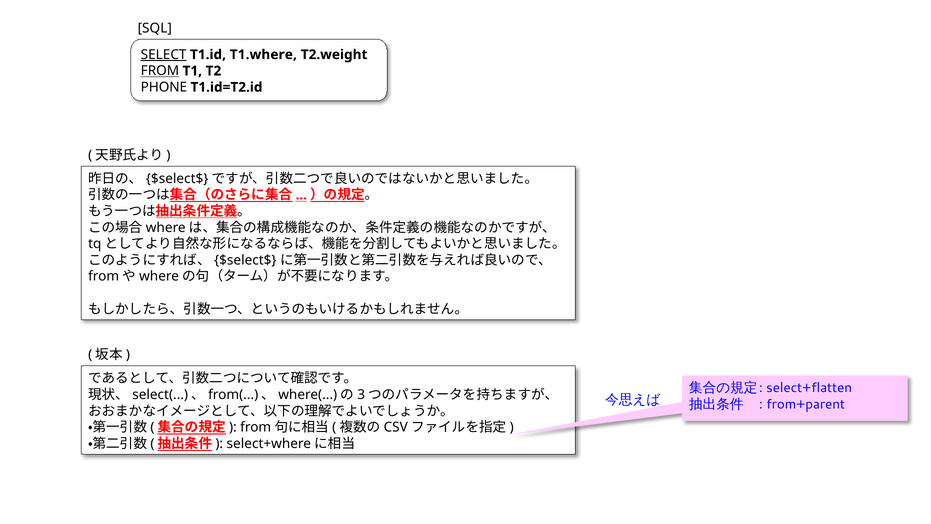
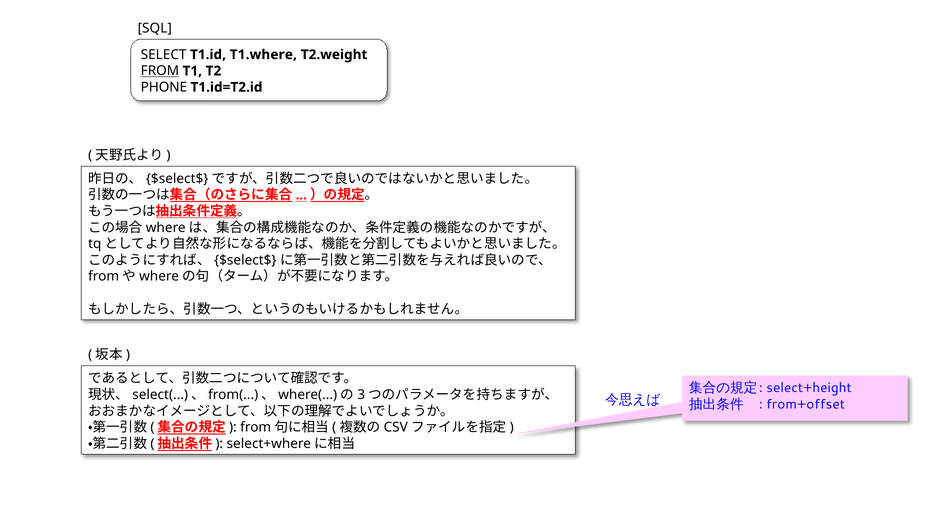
SELECT underline: present -> none
select+flatten: select+flatten -> select+height
from+parent: from+parent -> from+offset
